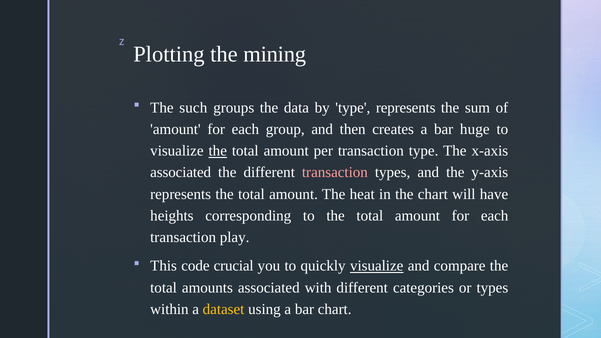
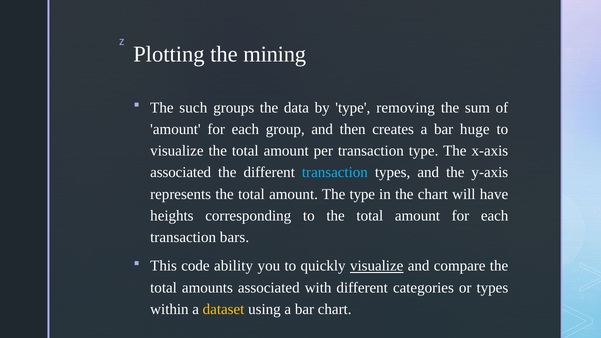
type represents: represents -> removing
the at (218, 151) underline: present -> none
transaction at (335, 173) colour: pink -> light blue
The heat: heat -> type
play: play -> bars
crucial: crucial -> ability
